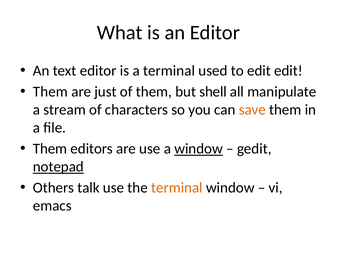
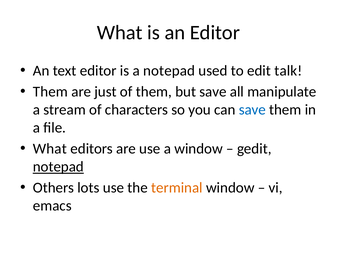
a terminal: terminal -> notepad
edit edit: edit -> talk
but shell: shell -> save
save at (252, 110) colour: orange -> blue
Them at (50, 149): Them -> What
window at (199, 149) underline: present -> none
talk: talk -> lots
